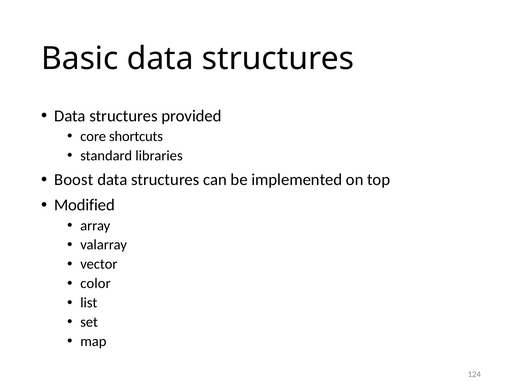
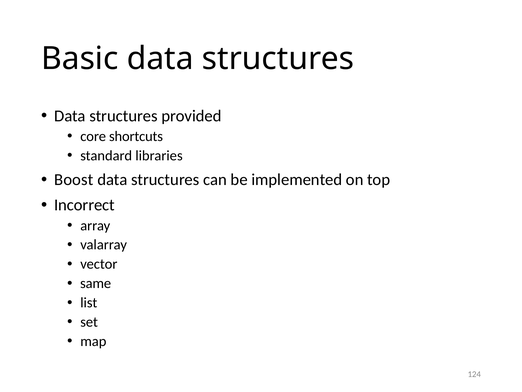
Modified: Modified -> Incorrect
color: color -> same
